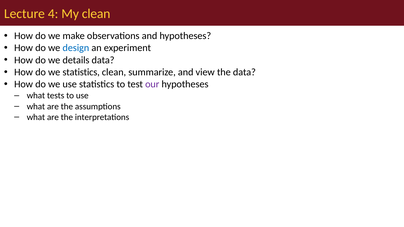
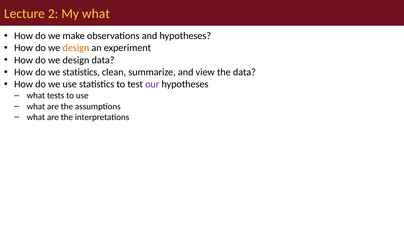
4: 4 -> 2
My clean: clean -> what
design at (76, 48) colour: blue -> orange
details at (76, 60): details -> design
